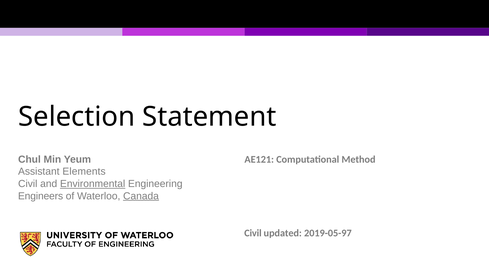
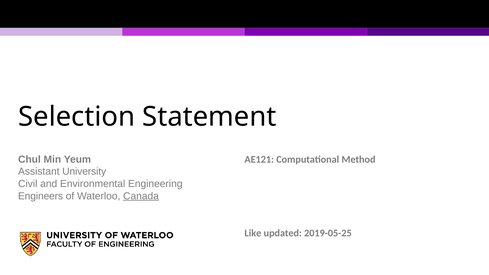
Elements: Elements -> University
Environmental underline: present -> none
Civil at (253, 233): Civil -> Like
2019-05-97: 2019-05-97 -> 2019-05-25
